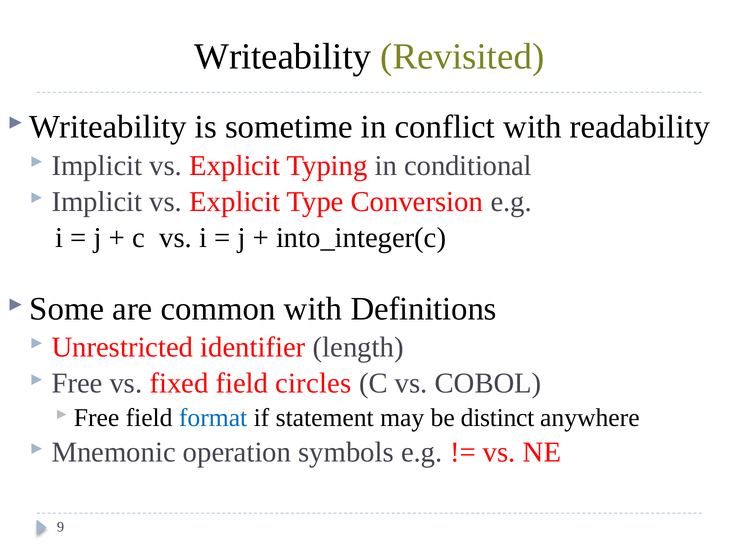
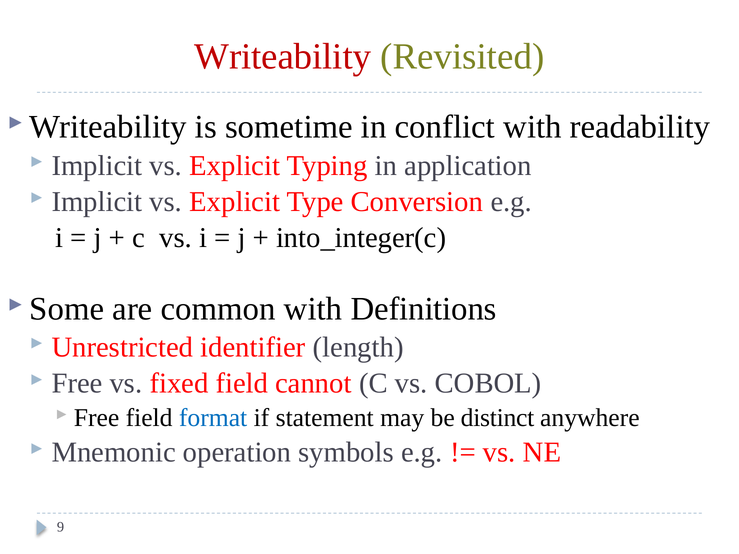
Writeability colour: black -> red
conditional: conditional -> application
circles: circles -> cannot
